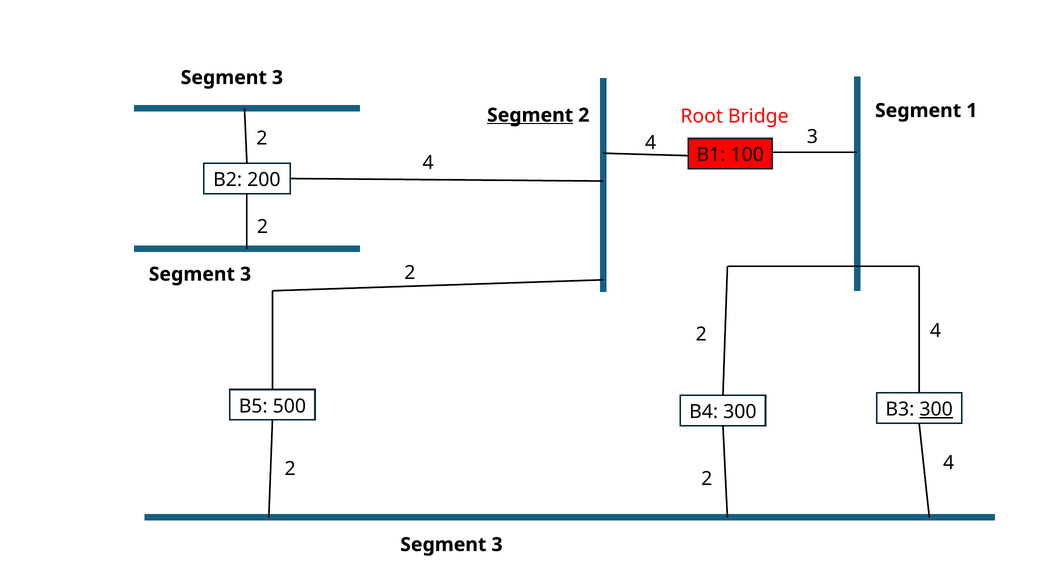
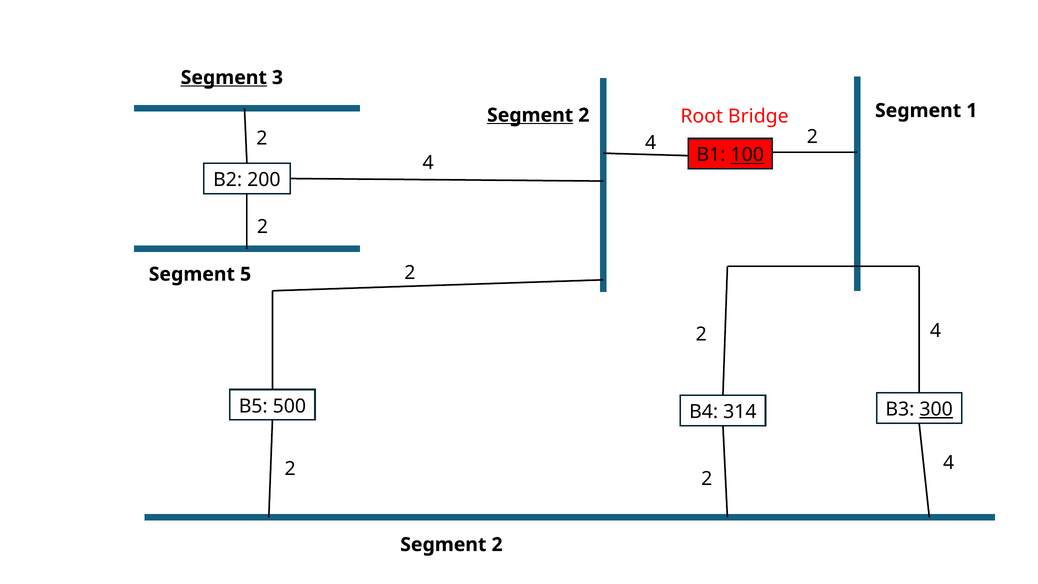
Segment at (224, 78) underline: none -> present
3 at (812, 137): 3 -> 2
100 underline: none -> present
3 at (246, 274): 3 -> 5
B4 300: 300 -> 314
3 at (497, 545): 3 -> 2
